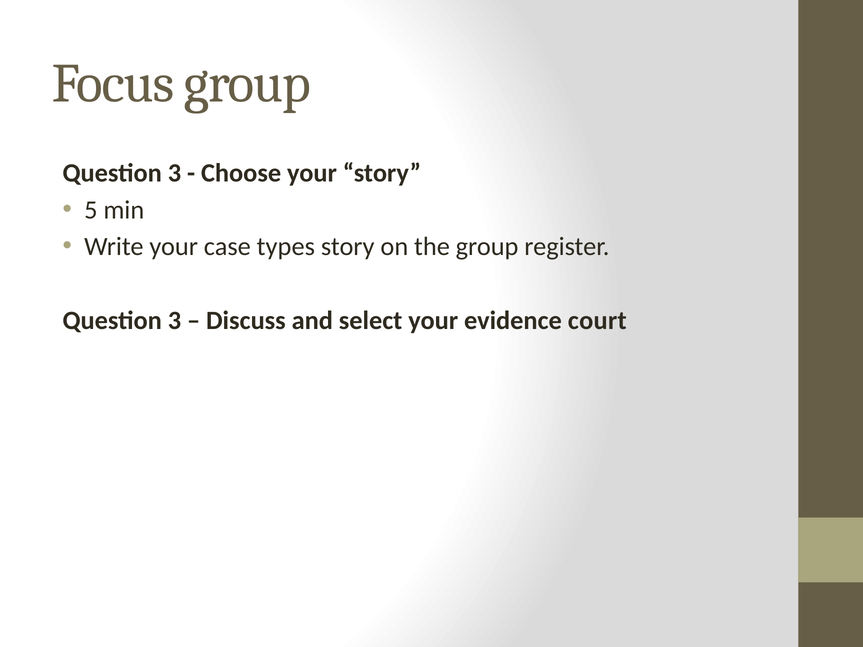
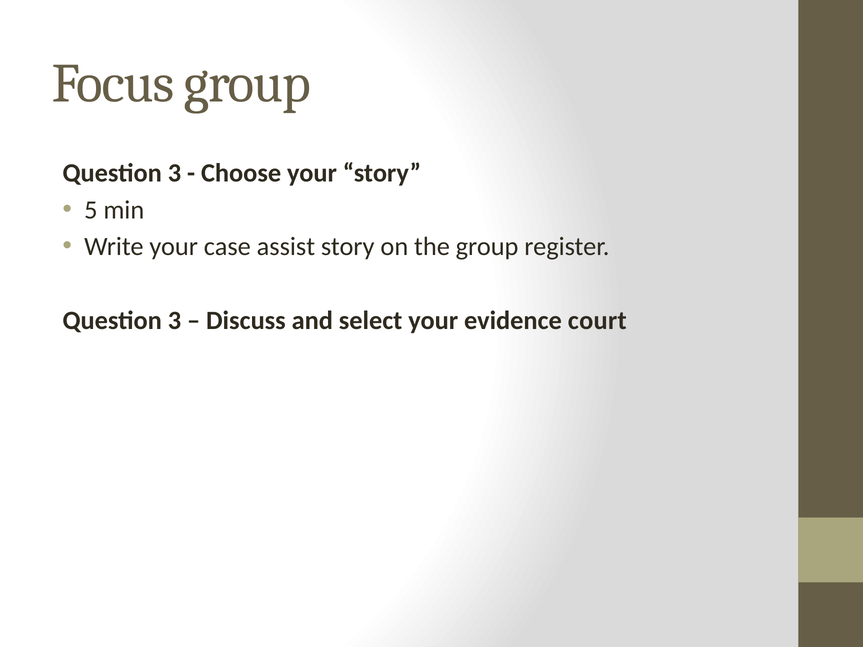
types: types -> assist
